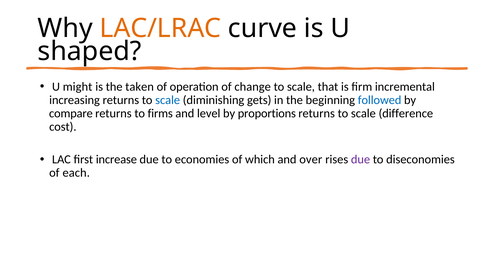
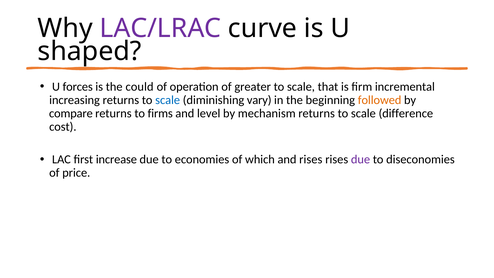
LAC/LRAC colour: orange -> purple
might: might -> forces
taken: taken -> could
change: change -> greater
gets: gets -> vary
followed colour: blue -> orange
proportions: proportions -> mechanism
and over: over -> rises
each: each -> price
